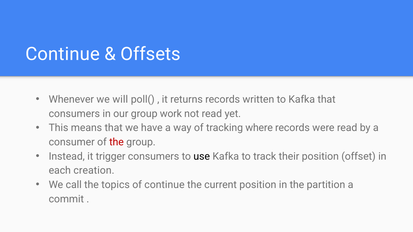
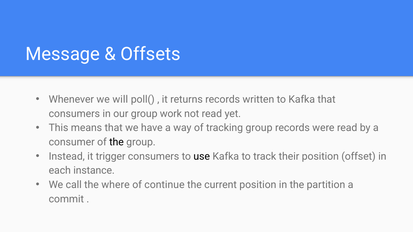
Continue at (63, 54): Continue -> Message
tracking where: where -> group
the at (117, 142) colour: red -> black
creation: creation -> instance
topics: topics -> where
